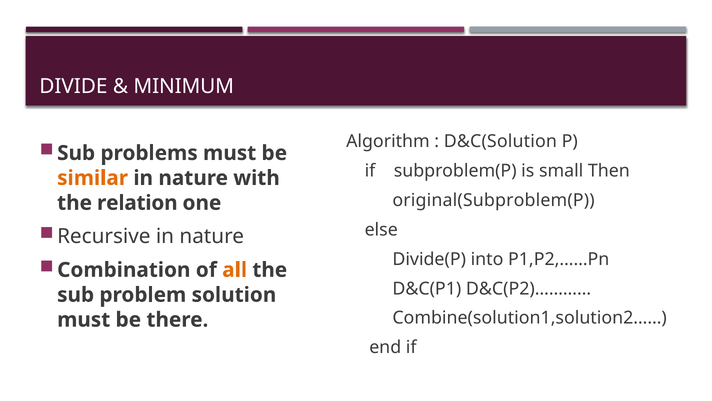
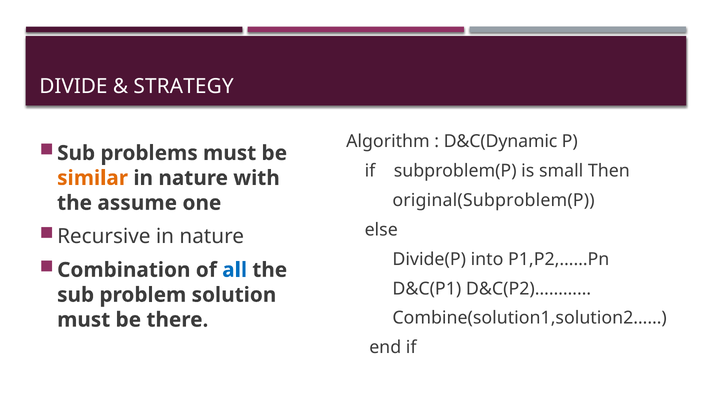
MINIMUM: MINIMUM -> STRATEGY
D&C(Solution: D&C(Solution -> D&C(Dynamic
relation: relation -> assume
all colour: orange -> blue
